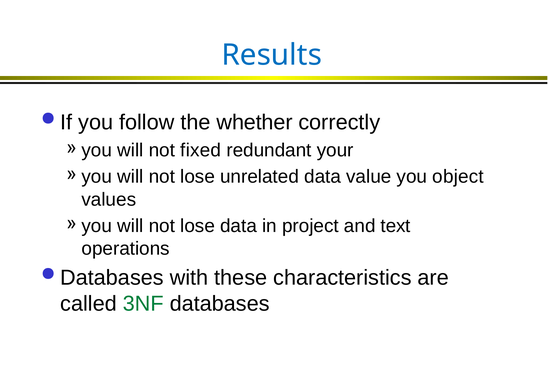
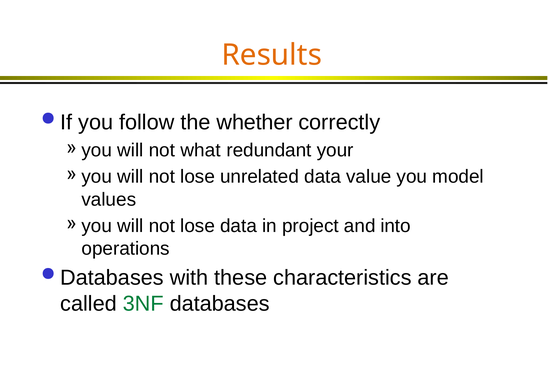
Results colour: blue -> orange
fixed: fixed -> what
object: object -> model
text: text -> into
